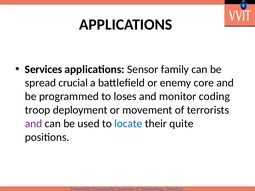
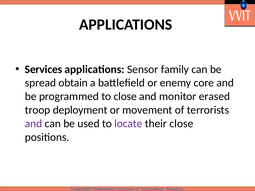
crucial: crucial -> obtain
to loses: loses -> close
coding: coding -> erased
locate colour: blue -> purple
their quite: quite -> close
